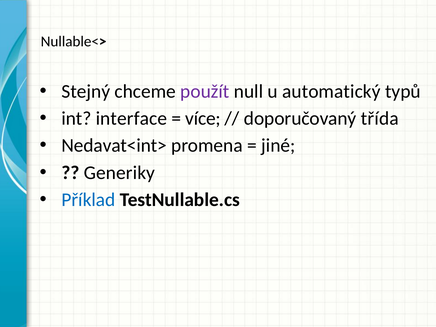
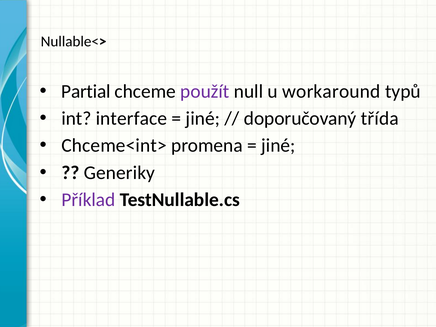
Stejný: Stejný -> Partial
automatický: automatický -> workaround
více at (203, 118): více -> jiné
Nedavat<int>: Nedavat<int> -> Chceme<int>
Příklad colour: blue -> purple
